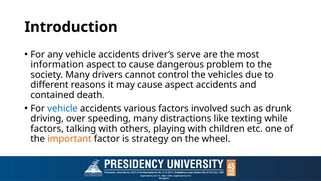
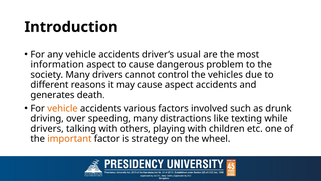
serve: serve -> usual
contained: contained -> generates
vehicle at (62, 108) colour: blue -> orange
factors at (47, 128): factors -> drivers
